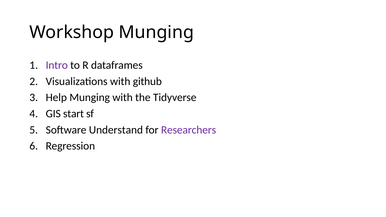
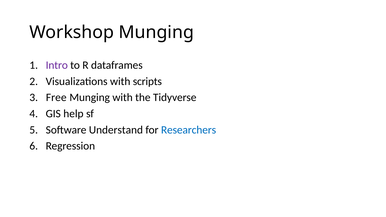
github: github -> scripts
Help: Help -> Free
start: start -> help
Researchers colour: purple -> blue
